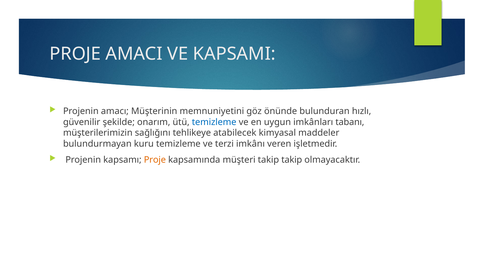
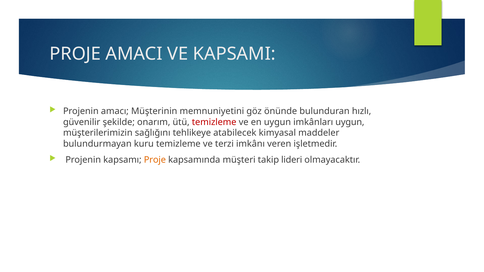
temizleme at (214, 122) colour: blue -> red
imkânları tabanı: tabanı -> uygun
takip takip: takip -> lideri
